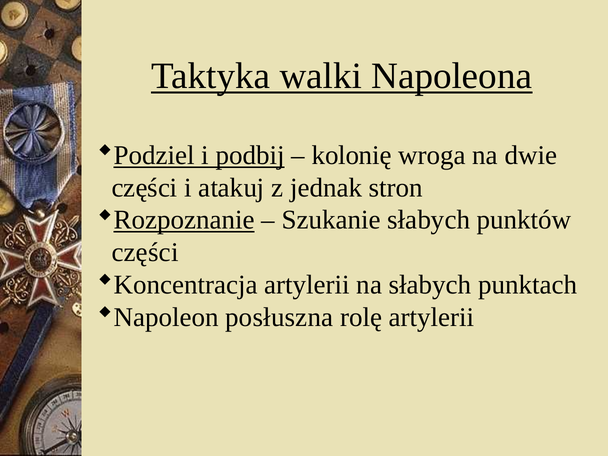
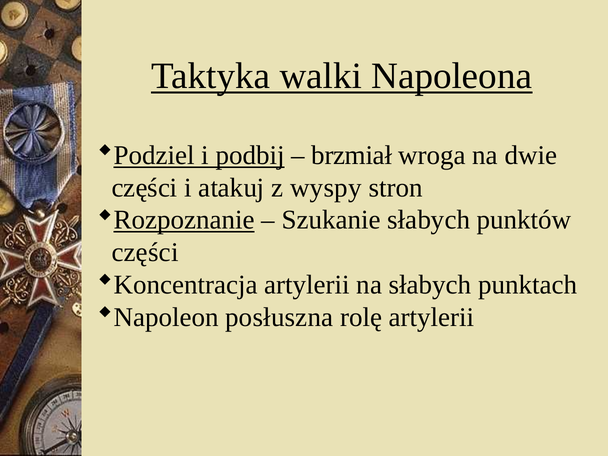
kolonię: kolonię -> brzmiał
jednak: jednak -> wyspy
